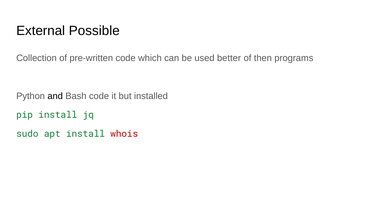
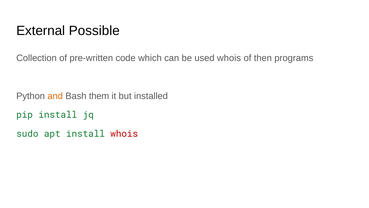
used better: better -> whois
and colour: black -> orange
Bash code: code -> them
